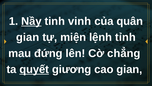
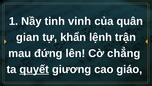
Nầy underline: present -> none
miện: miện -> khẩn
tỉnh: tỉnh -> trận
cao gian: gian -> giáo
